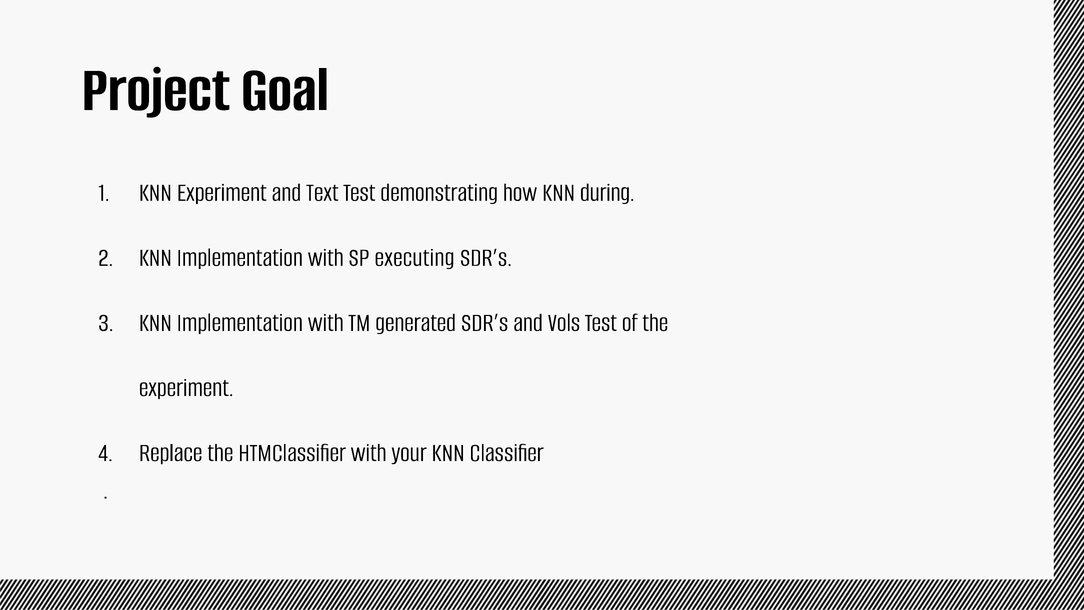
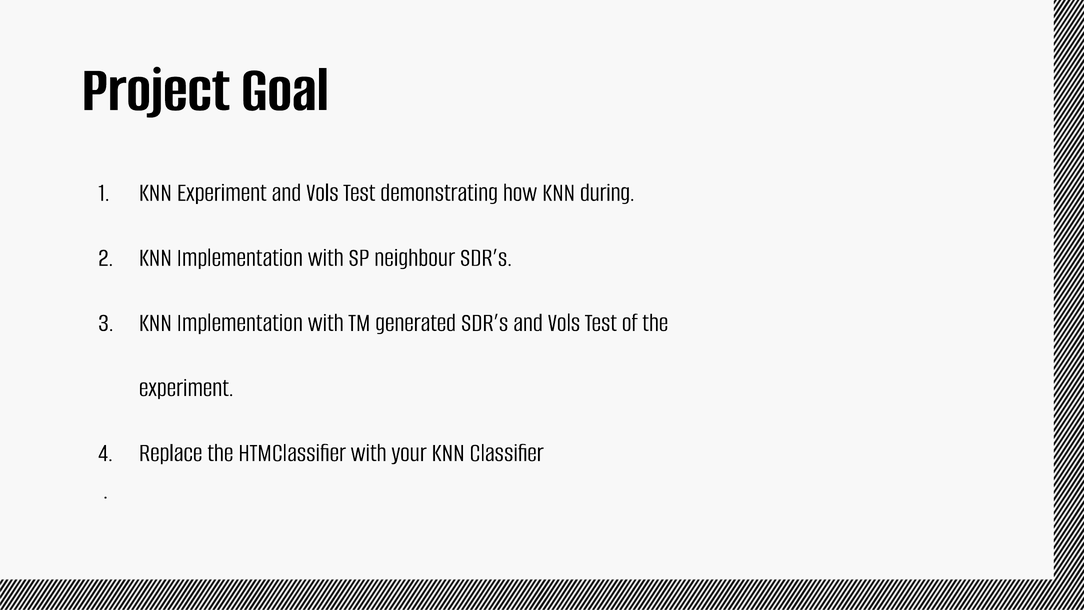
Experiment and Text: Text -> Vols
executing: executing -> neighbour
